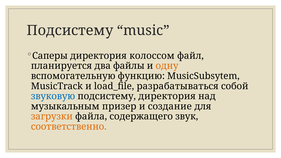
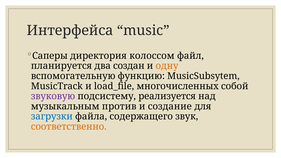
Подсистему at (70, 31): Подсистему -> Интерфейса
файлы: файлы -> создан
разрабатываться: разрабатываться -> многочисленных
звуковую colour: blue -> purple
подсистему директория: директория -> реализуется
призер: призер -> против
загрузки colour: orange -> blue
